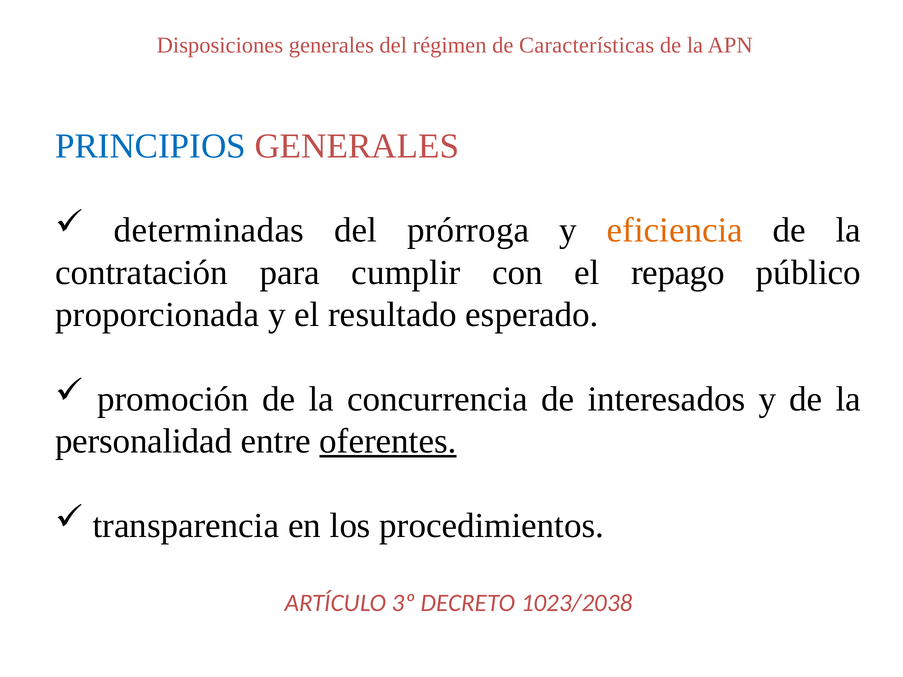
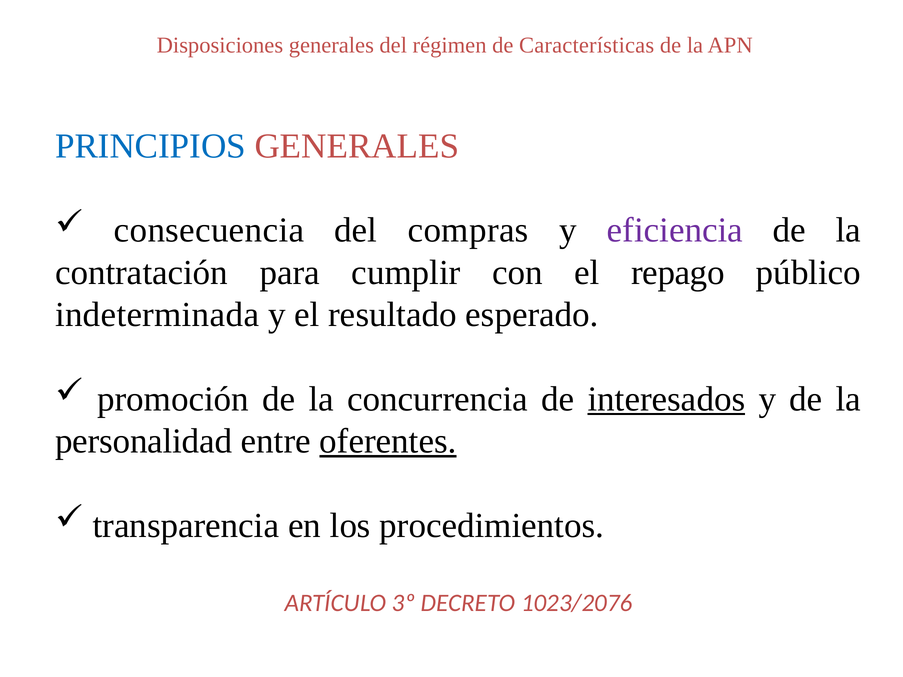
determinadas: determinadas -> consecuencia
prórroga: prórroga -> compras
eficiencia colour: orange -> purple
proporcionada: proporcionada -> indeterminada
interesados underline: none -> present
1023/2038: 1023/2038 -> 1023/2076
